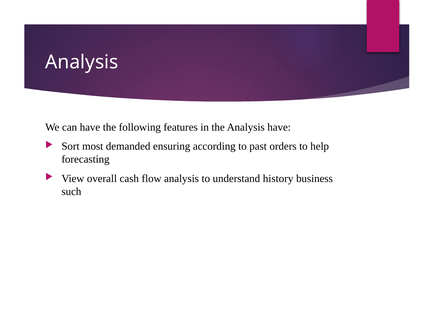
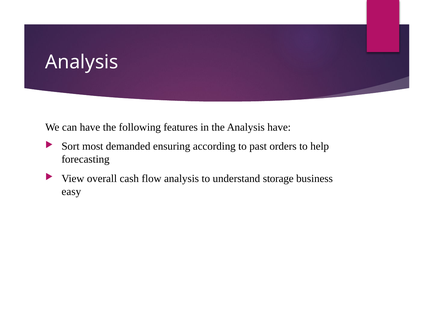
history: history -> storage
such: such -> easy
